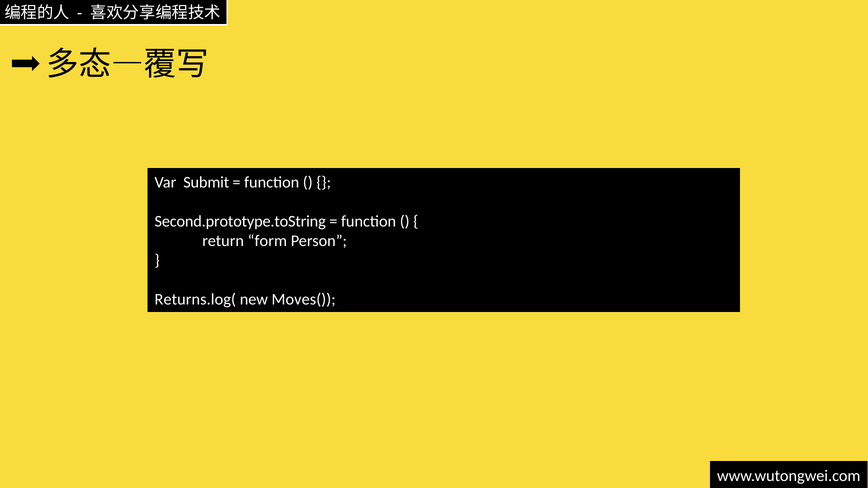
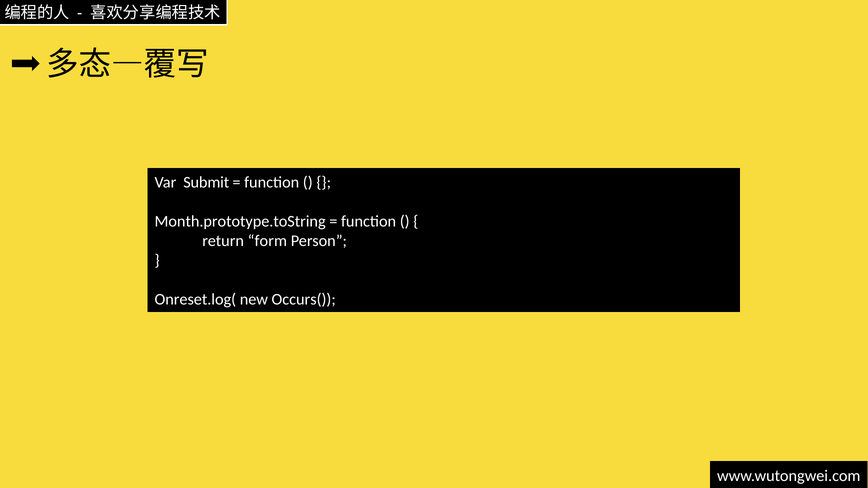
Second.prototype.toString: Second.prototype.toString -> Month.prototype.toString
Returns.log(: Returns.log( -> Onreset.log(
Moves(: Moves( -> Occurs(
